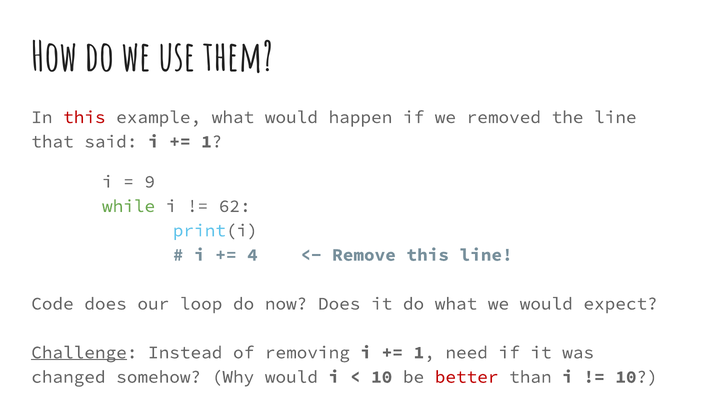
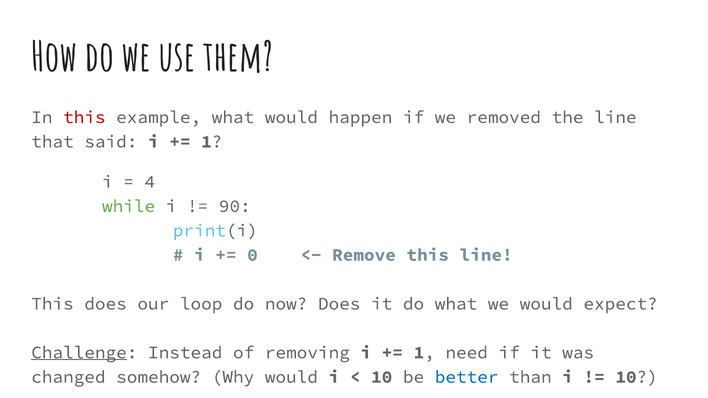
9: 9 -> 4
62: 62 -> 90
4: 4 -> 0
Code at (52, 304): Code -> This
better colour: red -> blue
